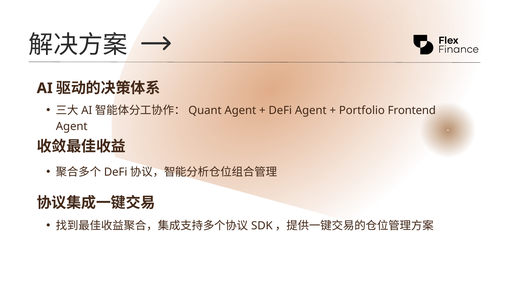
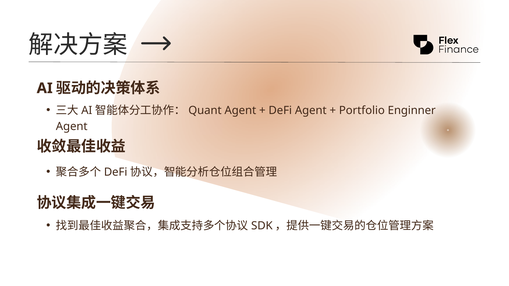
Frontend: Frontend -> Enginner
